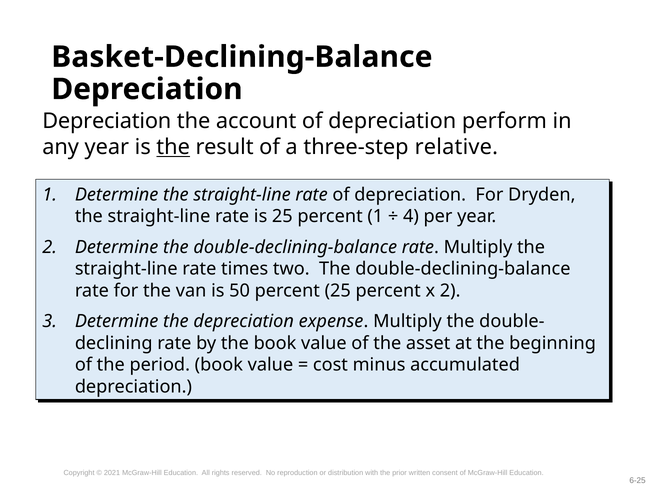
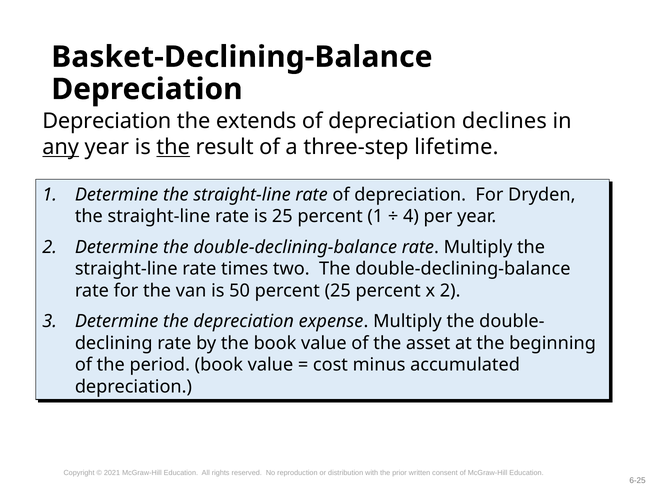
account: account -> extends
perform: perform -> declines
any underline: none -> present
relative: relative -> lifetime
